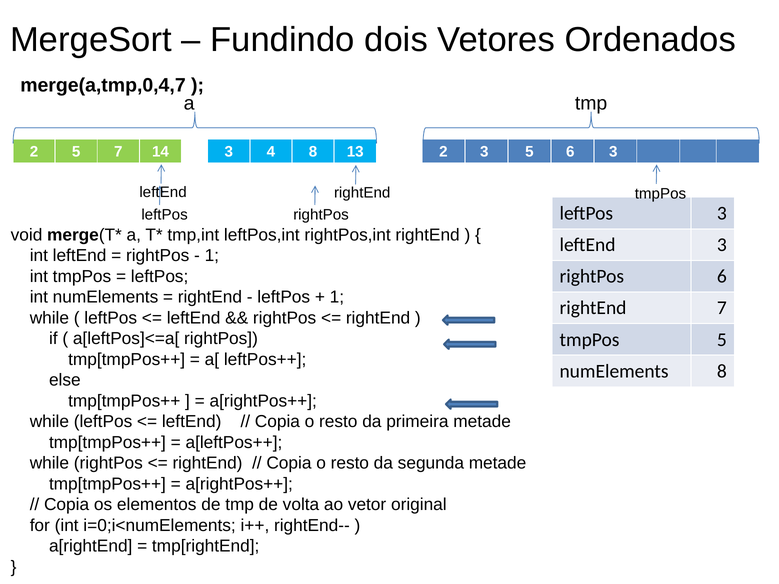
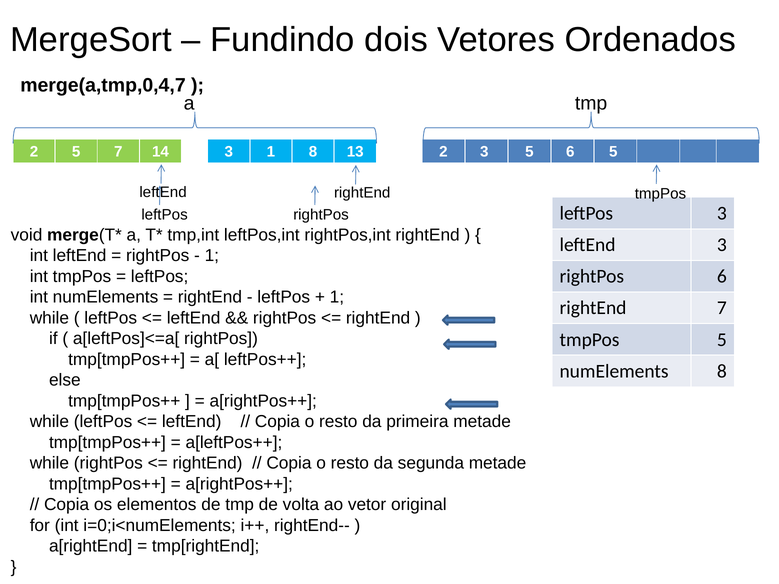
3 4: 4 -> 1
6 3: 3 -> 5
